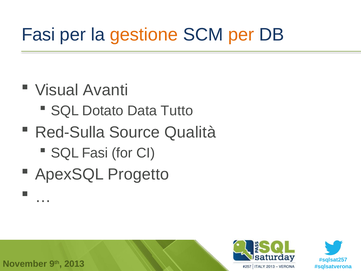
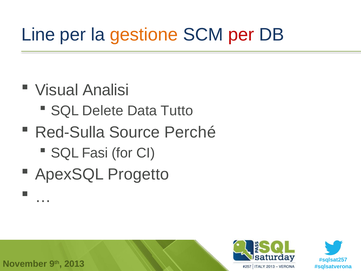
Fasi at (38, 35): Fasi -> Line
per at (241, 35) colour: orange -> red
Avanti: Avanti -> Analisi
Dotato: Dotato -> Delete
Qualità: Qualità -> Perché
